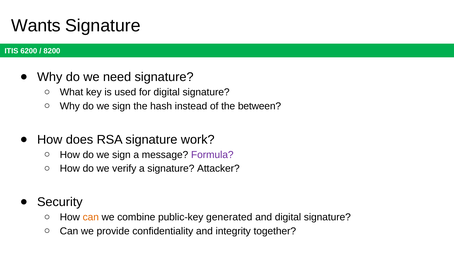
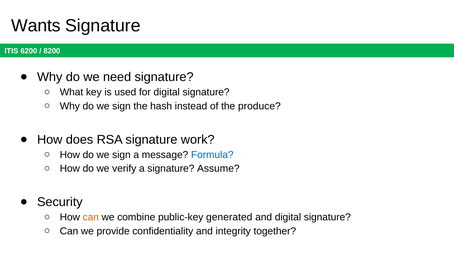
between: between -> produce
Formula colour: purple -> blue
Attacker: Attacker -> Assume
